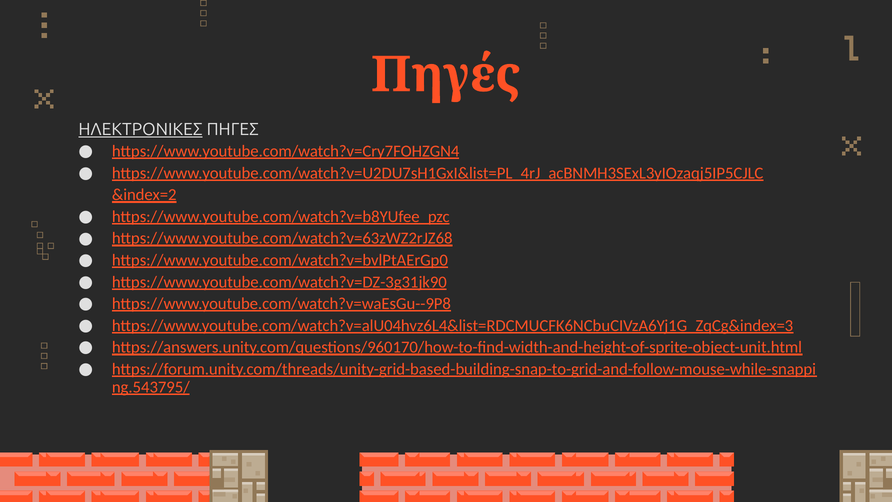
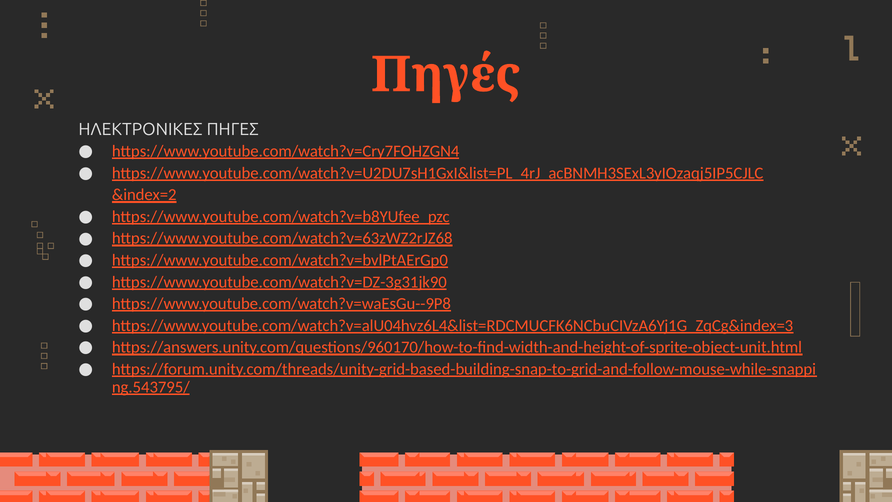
ΗΛΕΚΤΡΟΝΙΚΕΣ underline: present -> none
